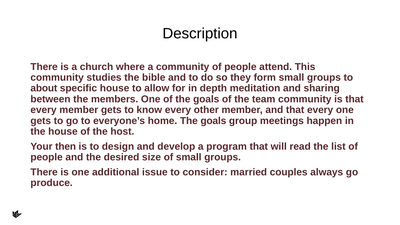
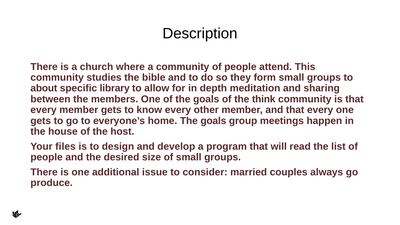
specific house: house -> library
team: team -> think
then: then -> files
